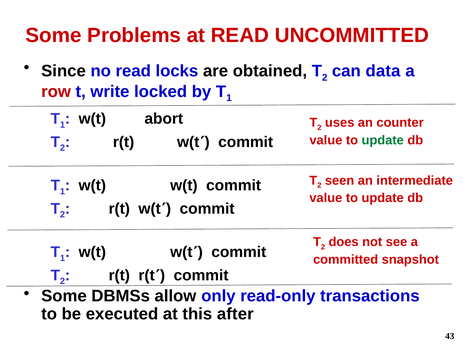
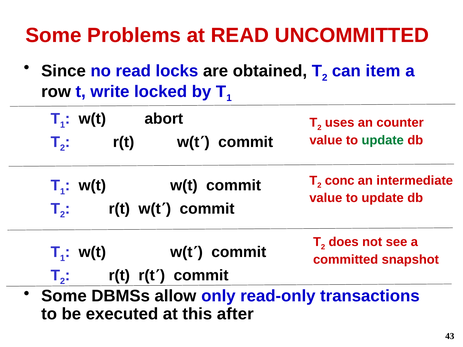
data: data -> item
row colour: red -> black
seen: seen -> conc
